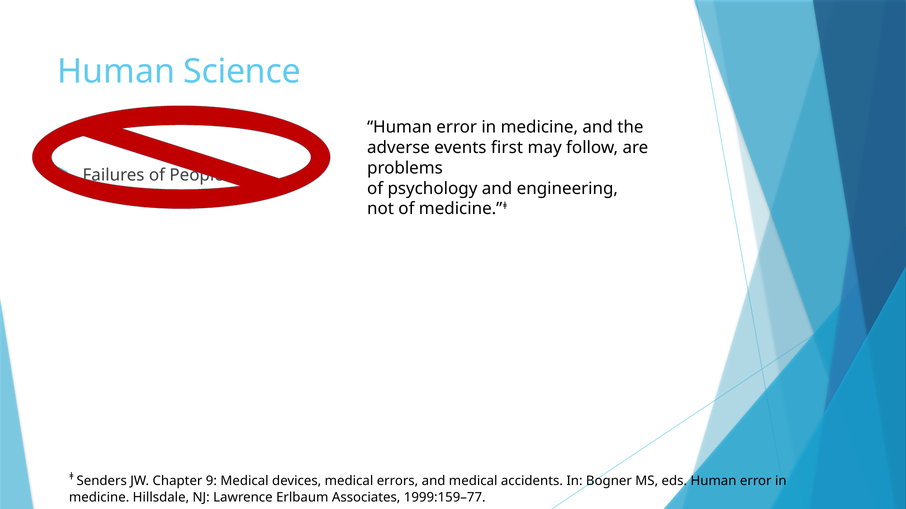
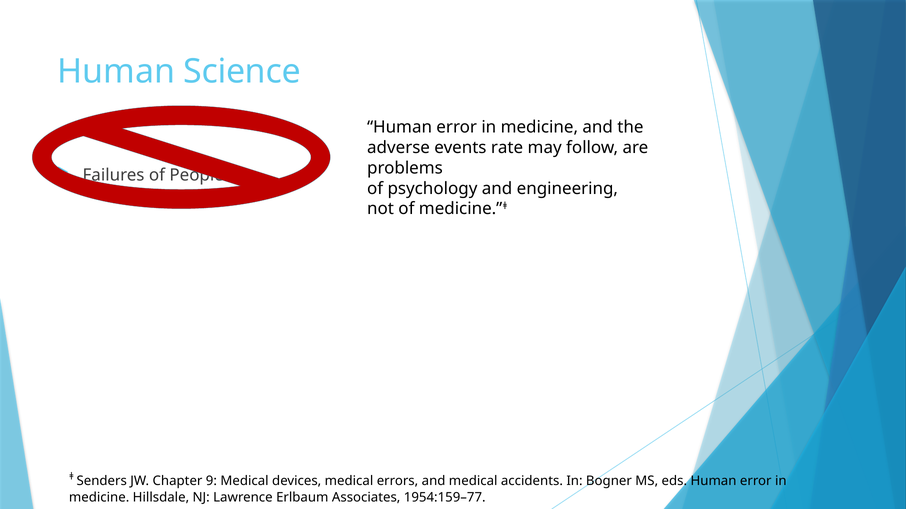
first: first -> rate
1999:159–77: 1999:159–77 -> 1954:159–77
